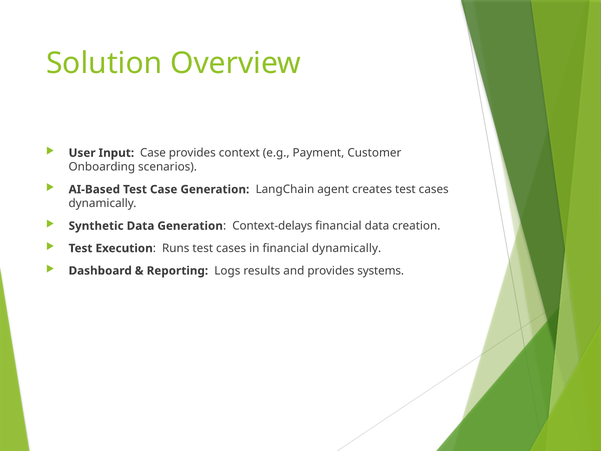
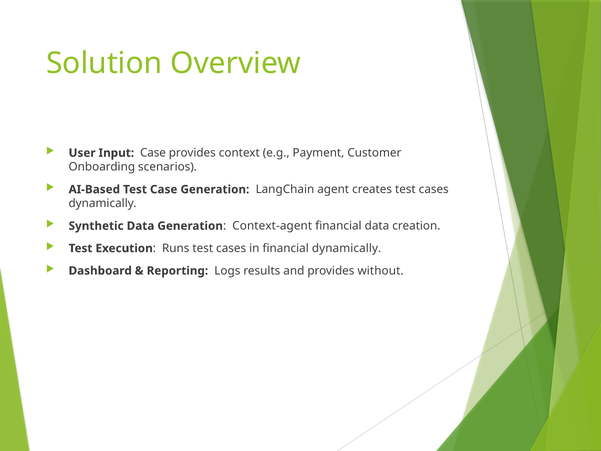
Context-delays: Context-delays -> Context-agent
systems: systems -> without
